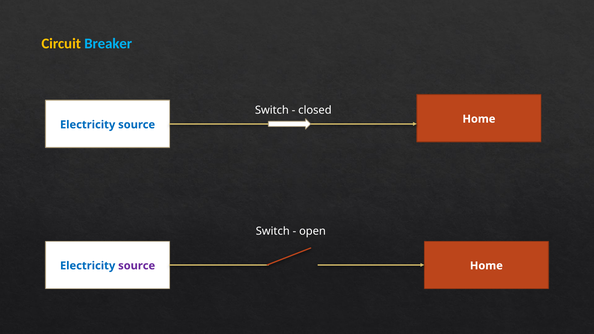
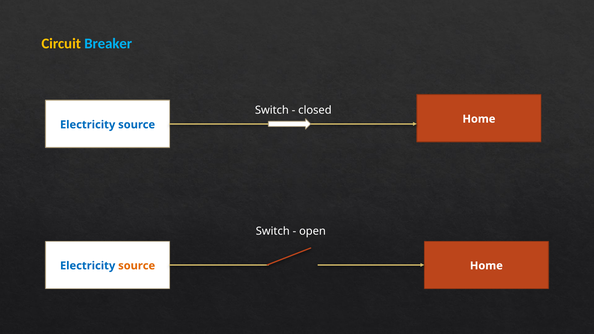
source at (137, 266) colour: purple -> orange
